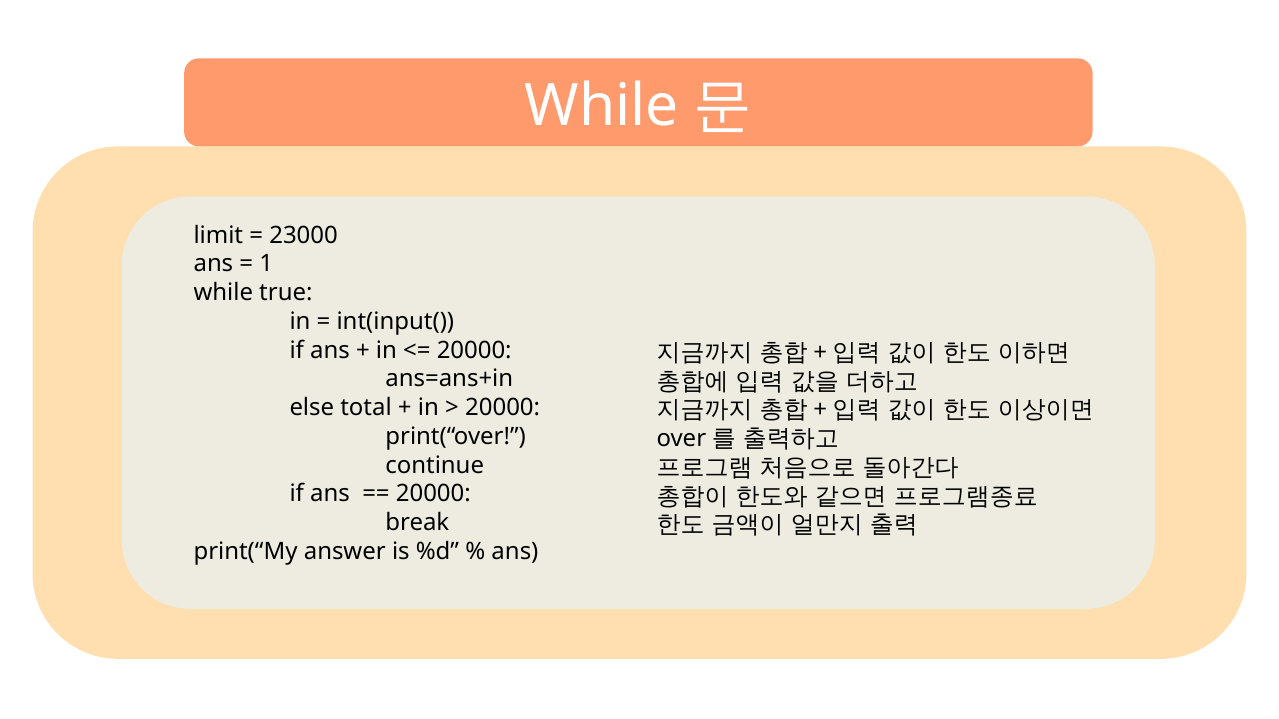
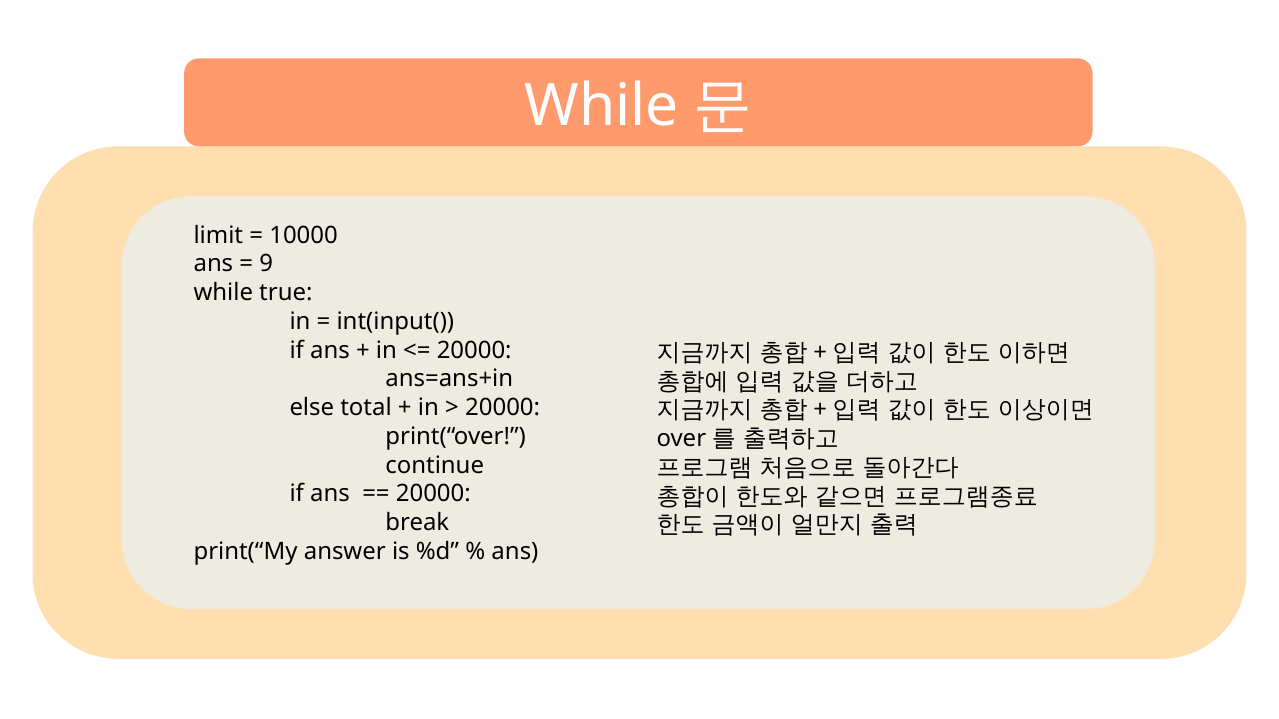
23000: 23000 -> 10000
1: 1 -> 9
